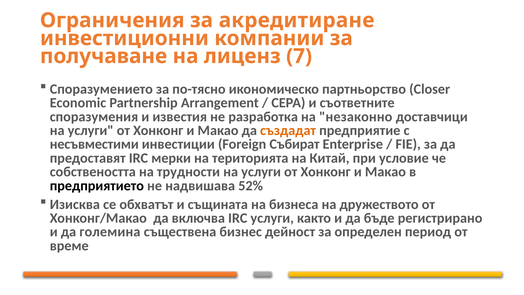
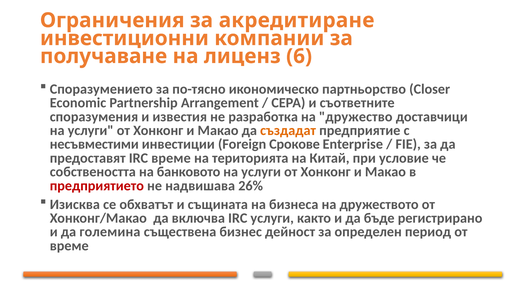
7: 7 -> 6
незаконно: незаконно -> дружество
Събират: Събират -> Срокове
IRC мерки: мерки -> време
трудности: трудности -> банковото
предприятието colour: black -> red
52%: 52% -> 26%
